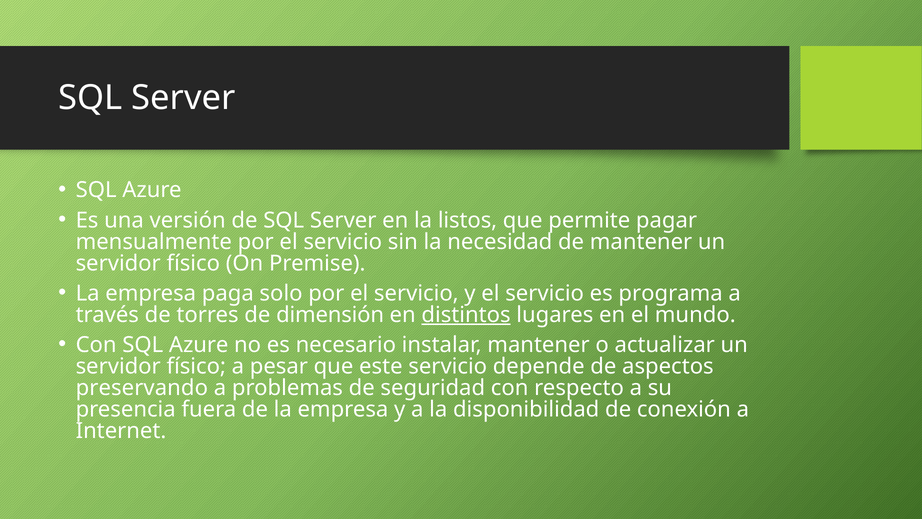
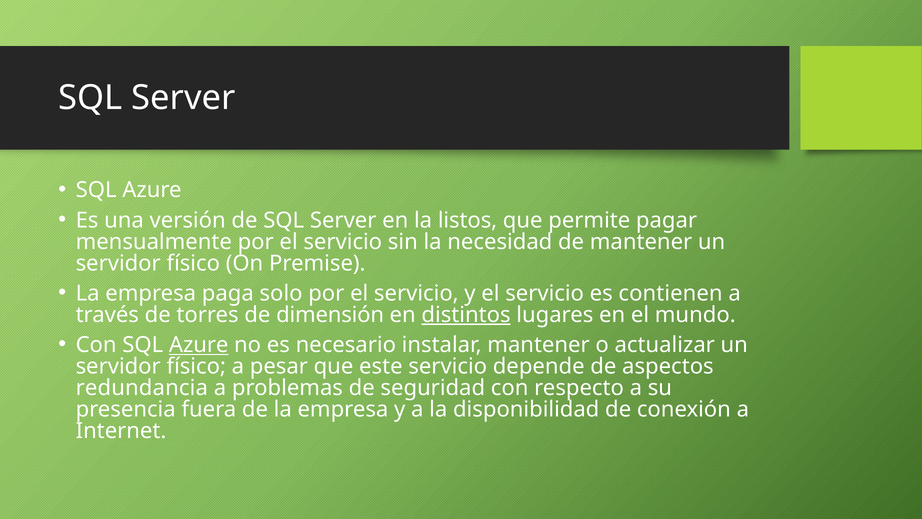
programa: programa -> contienen
Azure at (199, 345) underline: none -> present
preservando: preservando -> redundancia
